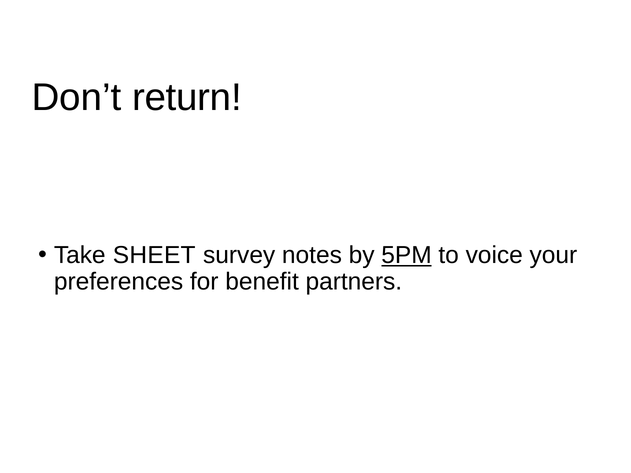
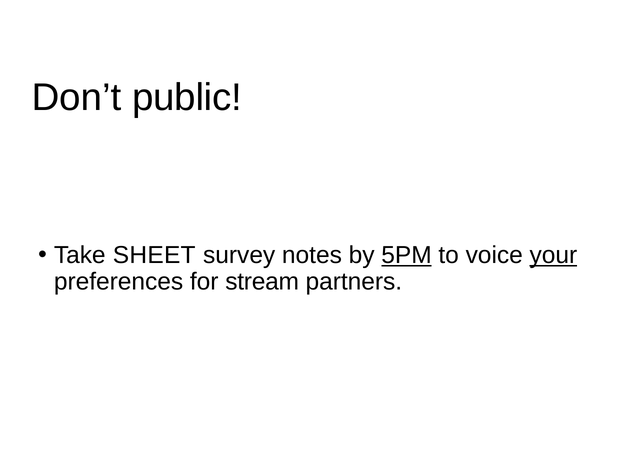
return: return -> public
your underline: none -> present
benefit: benefit -> stream
